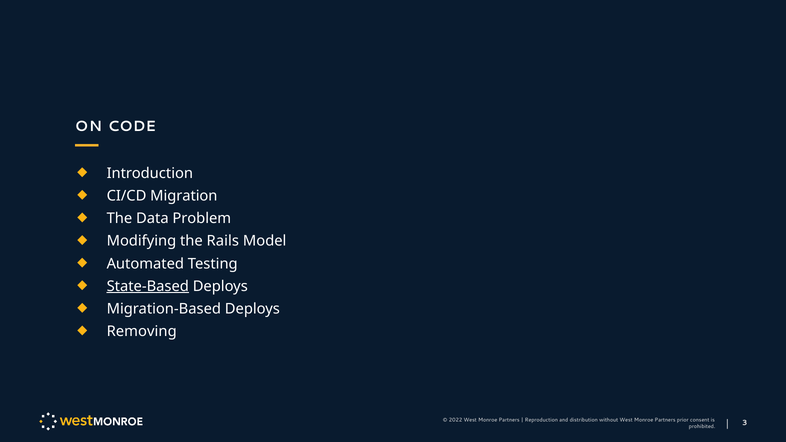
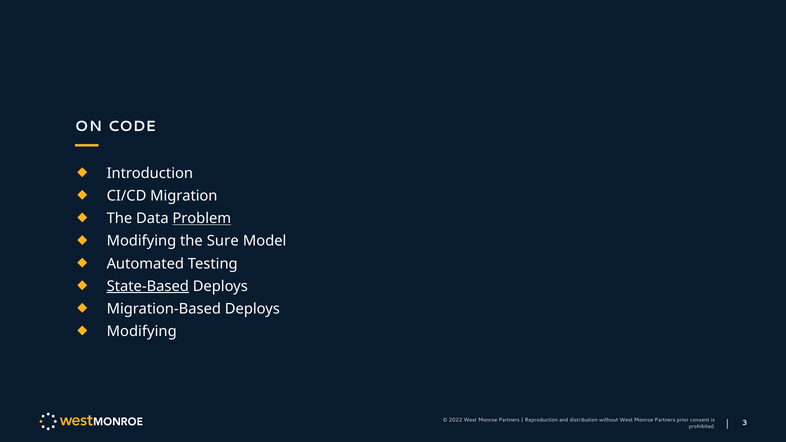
Problem underline: none -> present
Rails: Rails -> Sure
Removing at (142, 332): Removing -> Modifying
